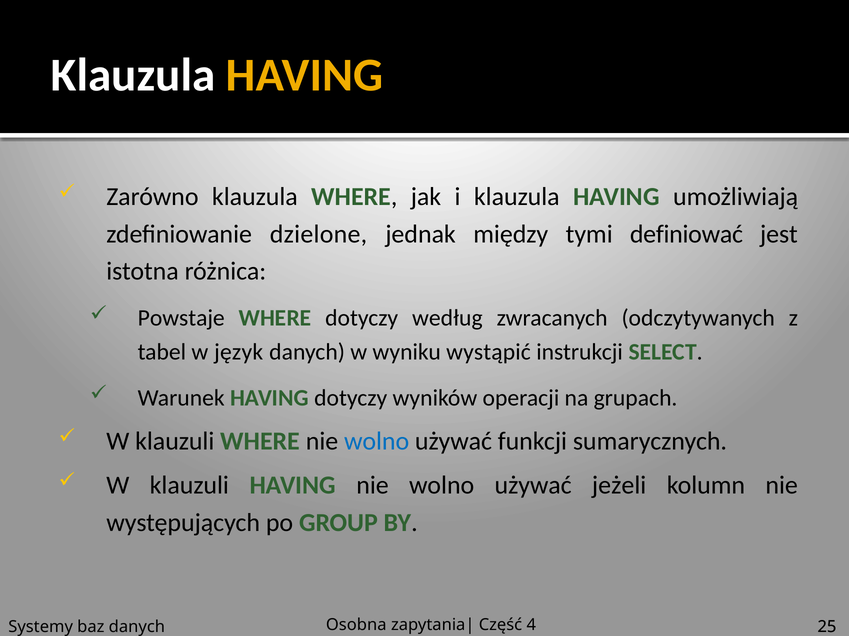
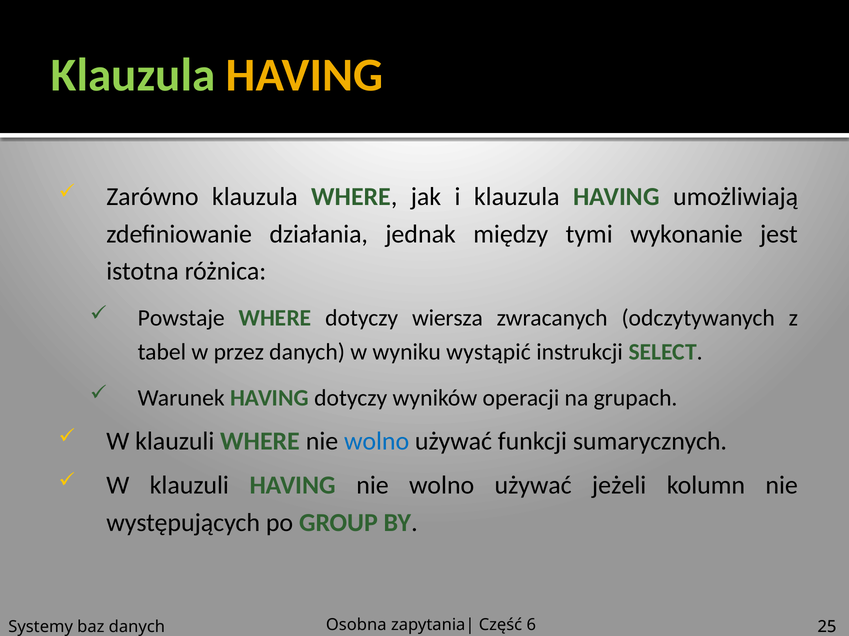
Klauzula at (133, 76) colour: white -> light green
dzielone: dzielone -> działania
definiować: definiować -> wykonanie
według: według -> wiersza
język: język -> przez
4: 4 -> 6
